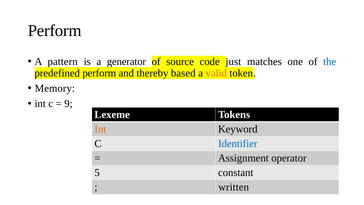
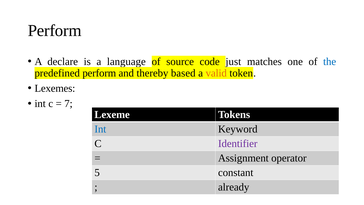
pattern: pattern -> declare
generator: generator -> language
Memory: Memory -> Lexemes
9: 9 -> 7
Int at (100, 129) colour: orange -> blue
Identifier colour: blue -> purple
written: written -> already
